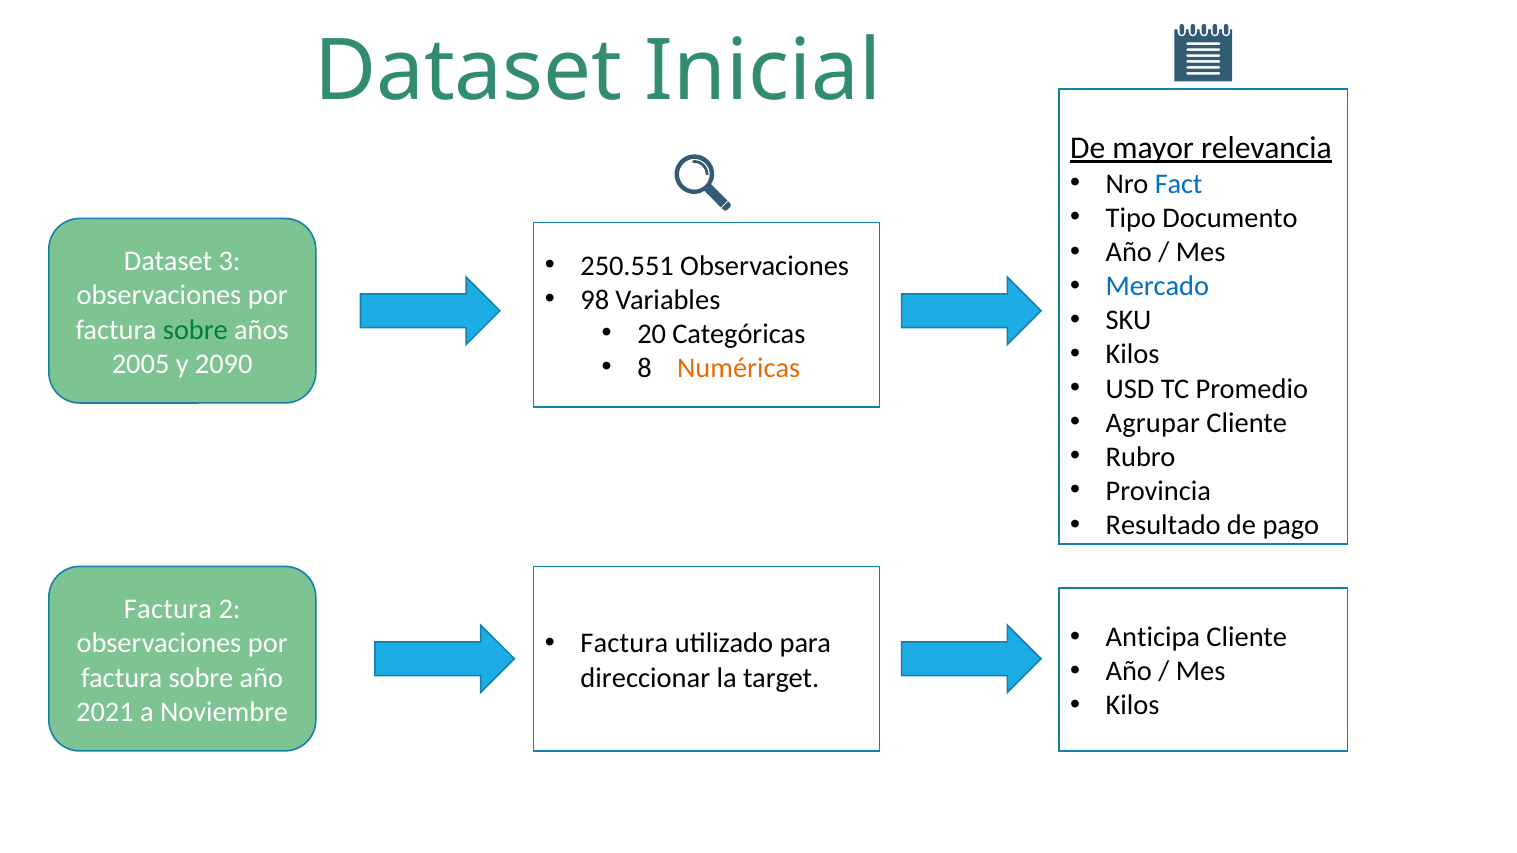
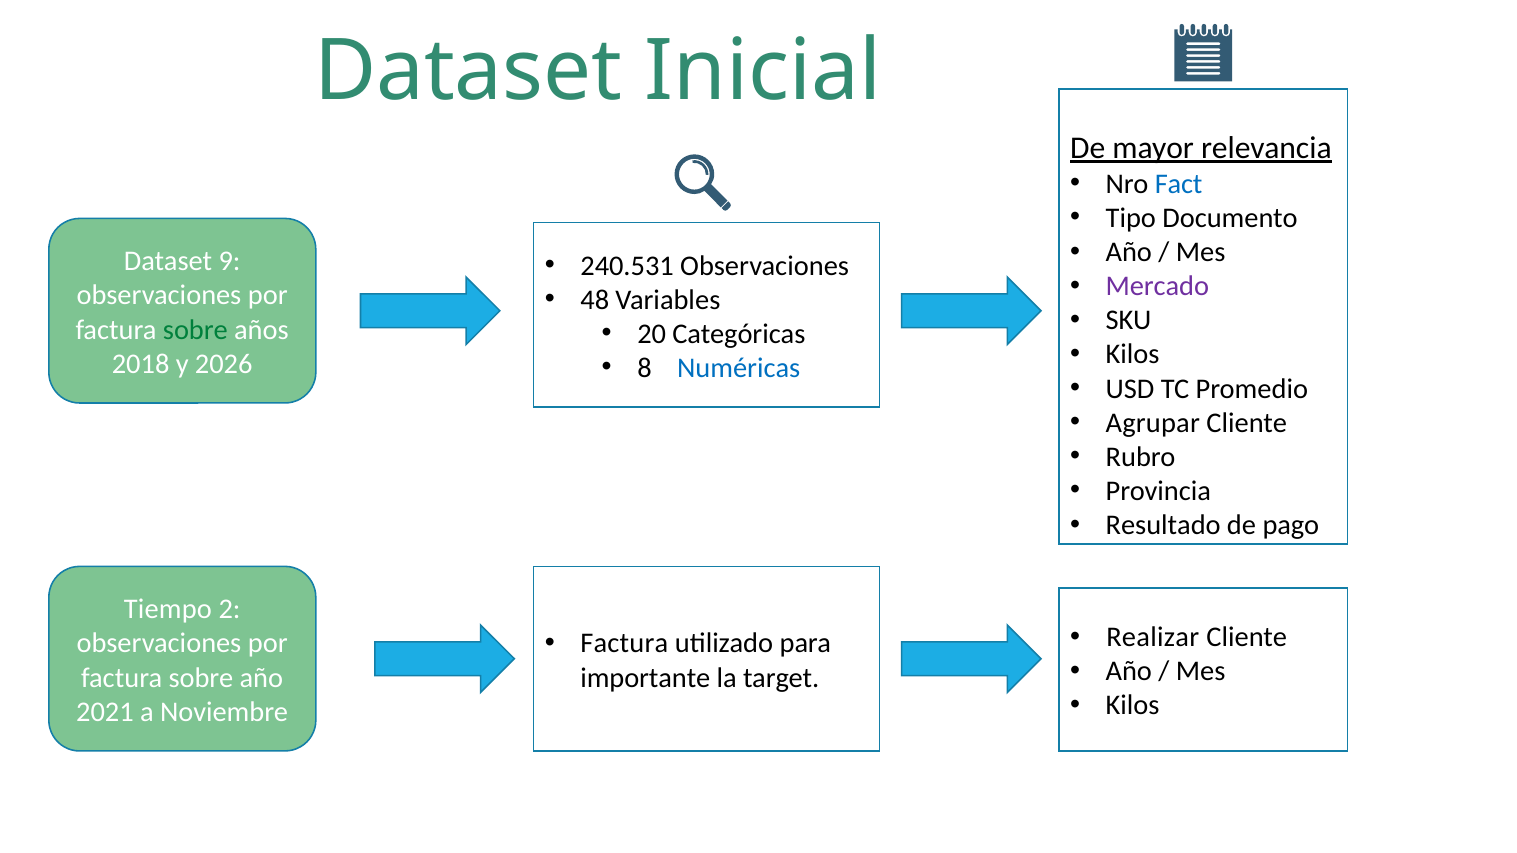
3: 3 -> 9
250.551: 250.551 -> 240.531
Mercado colour: blue -> purple
98: 98 -> 48
2005: 2005 -> 2018
2090: 2090 -> 2026
Numéricas colour: orange -> blue
Factura at (168, 610): Factura -> Tiempo
Anticipa: Anticipa -> Realizar
direccionar: direccionar -> importante
